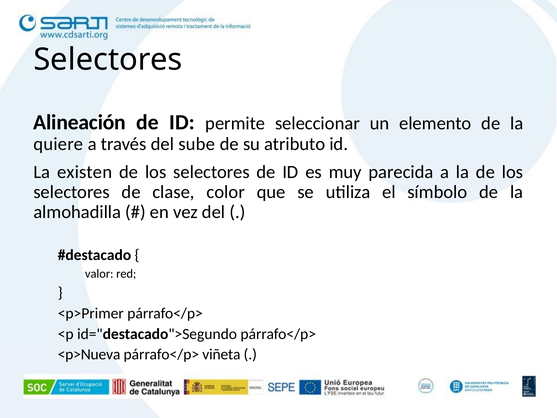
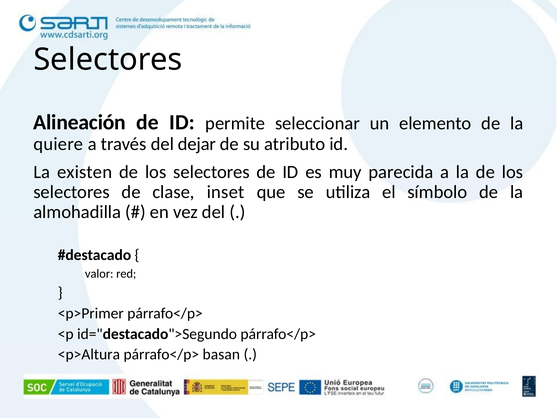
sube: sube -> dejar
color: color -> inset
<p>Nueva: <p>Nueva -> <p>Altura
viñeta: viñeta -> basan
